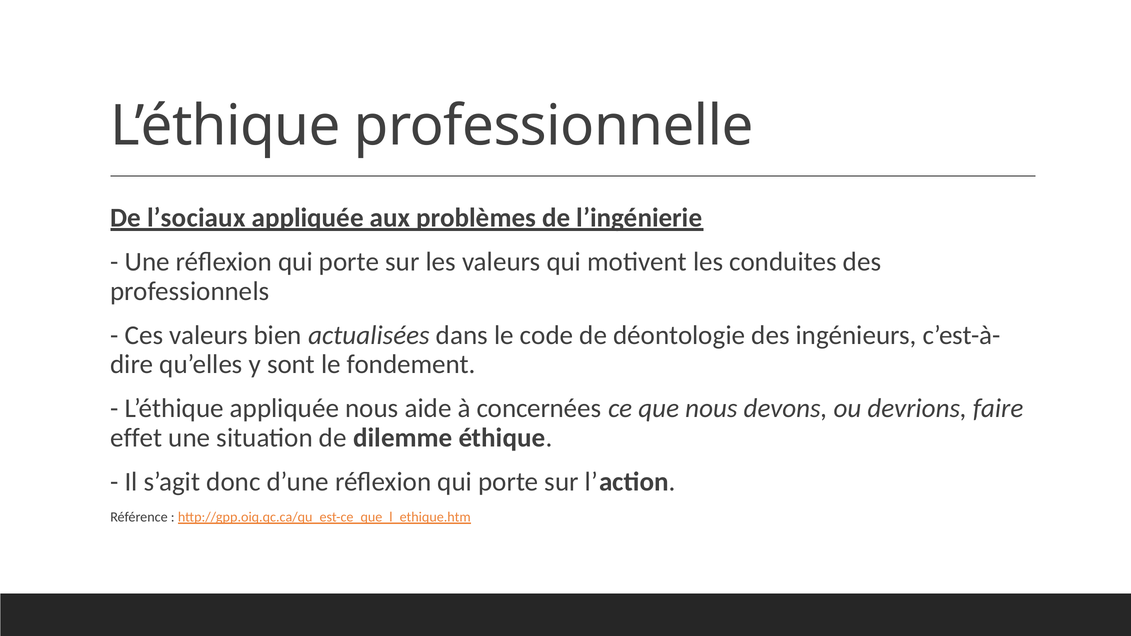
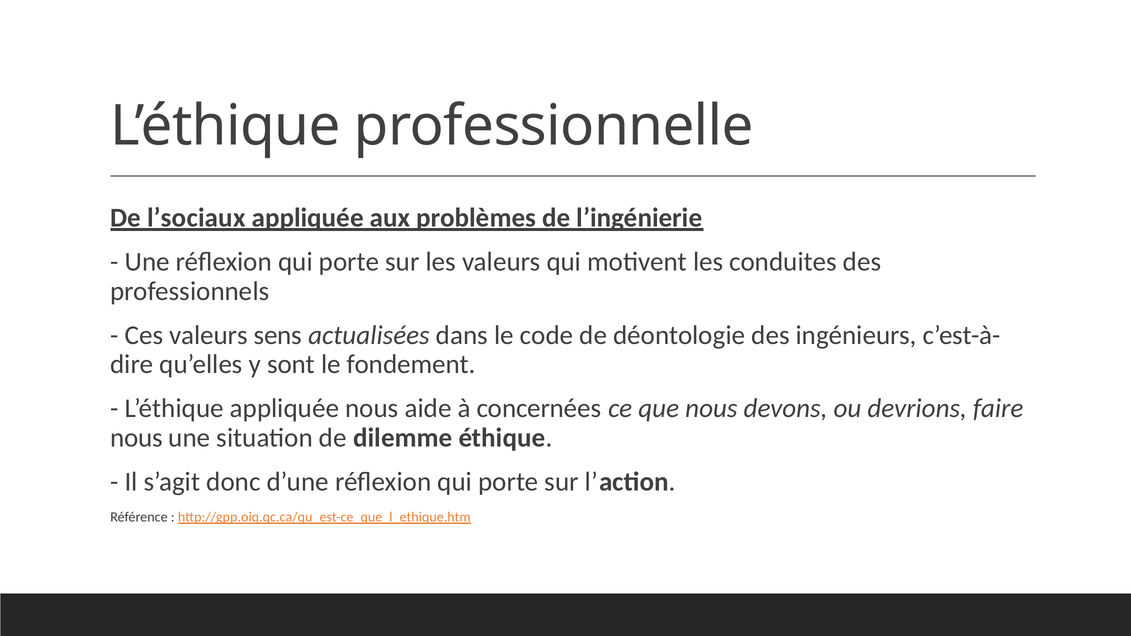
bien: bien -> sens
effet at (136, 438): effet -> nous
